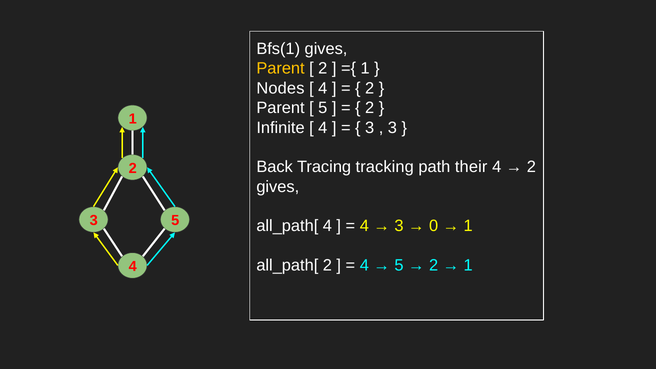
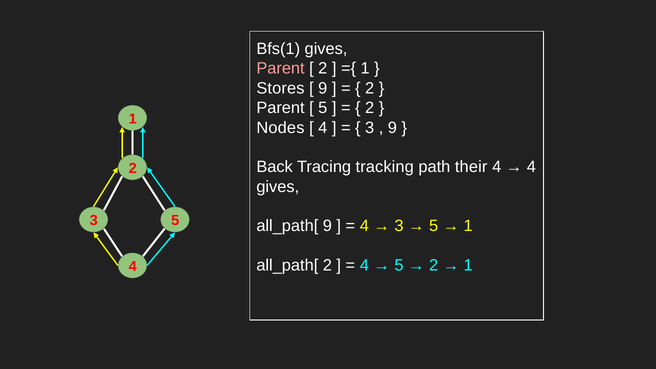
Parent at (281, 69) colour: yellow -> pink
Nodes: Nodes -> Stores
4 at (323, 88): 4 -> 9
Infinite: Infinite -> Nodes
3 at (392, 128): 3 -> 9
2 at (531, 167): 2 -> 4
all_path[ 4: 4 -> 9
0 at (434, 226): 0 -> 5
